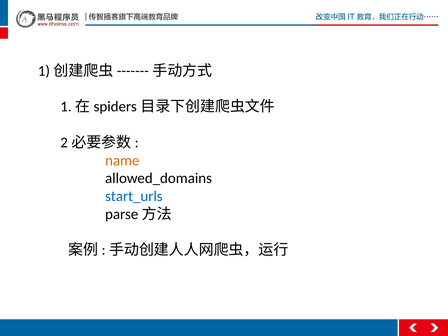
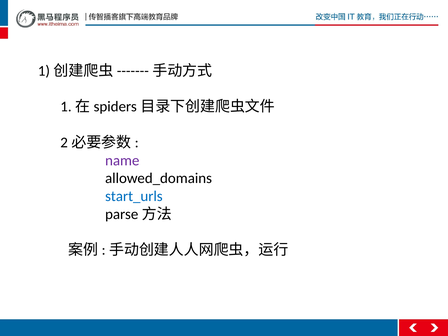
name colour: orange -> purple
